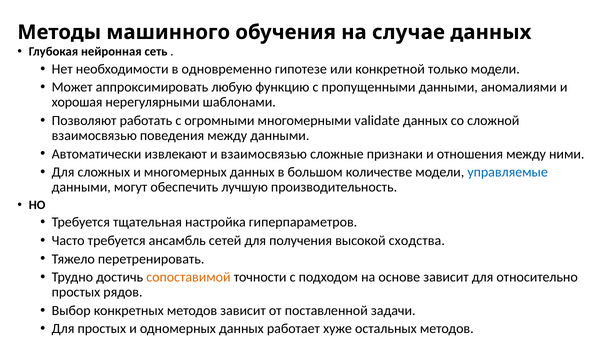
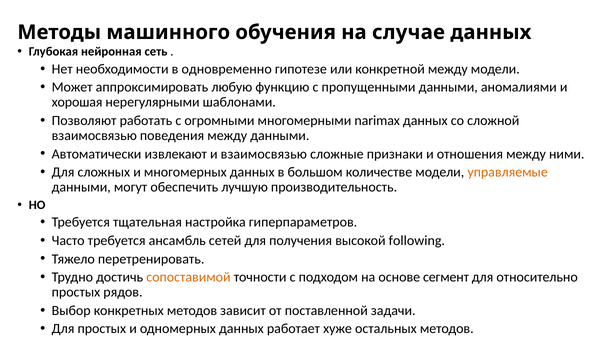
конкретной только: только -> между
validate: validate -> narimax
управляемые colour: blue -> orange
сходства: сходства -> following
основе зависит: зависит -> сегмент
